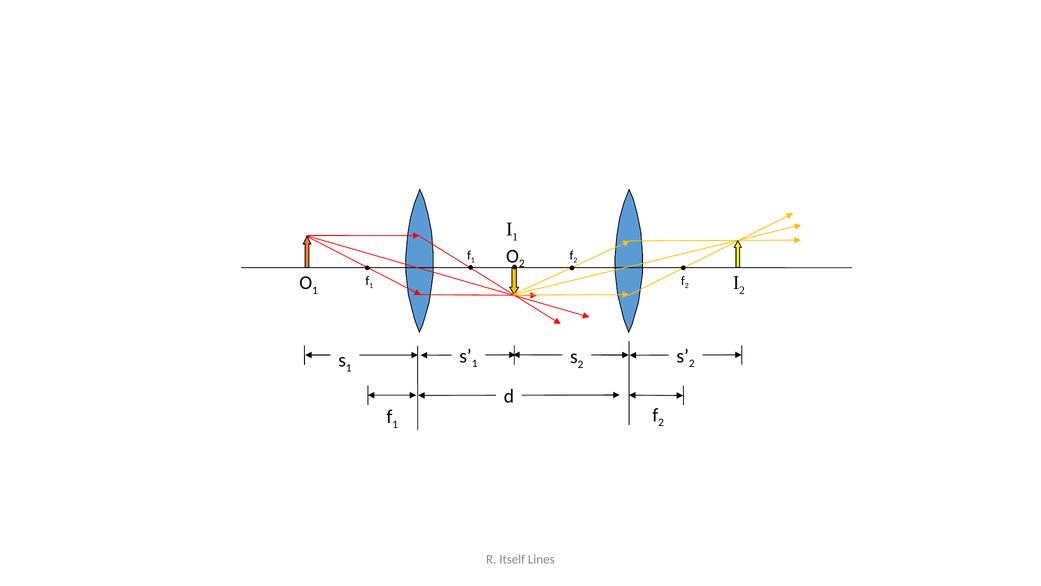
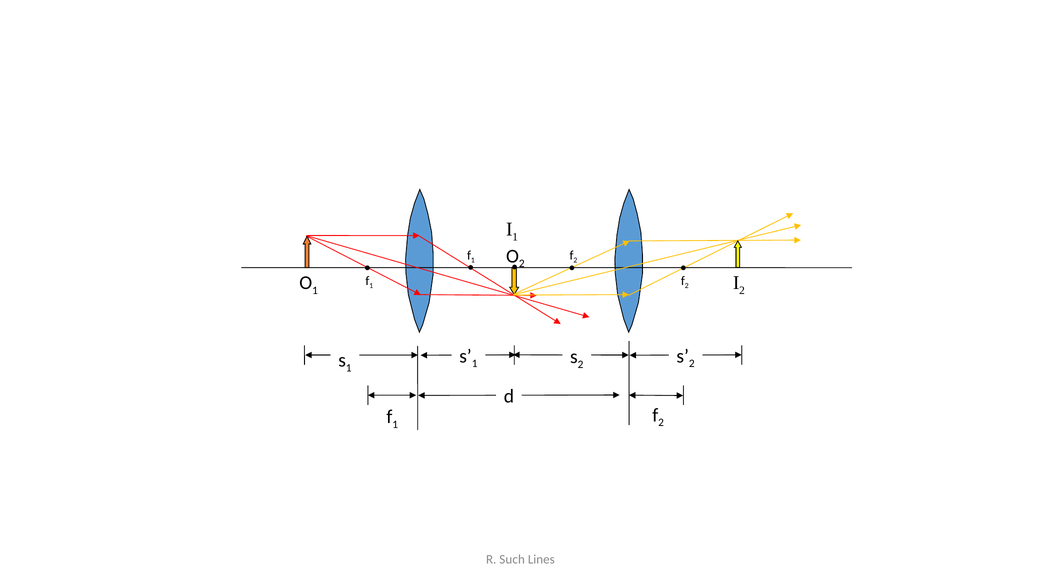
Itself: Itself -> Such
